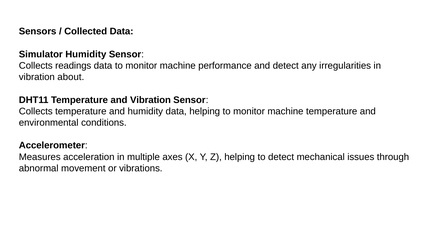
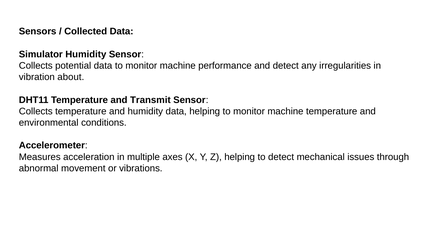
readings: readings -> potential
and Vibration: Vibration -> Transmit
